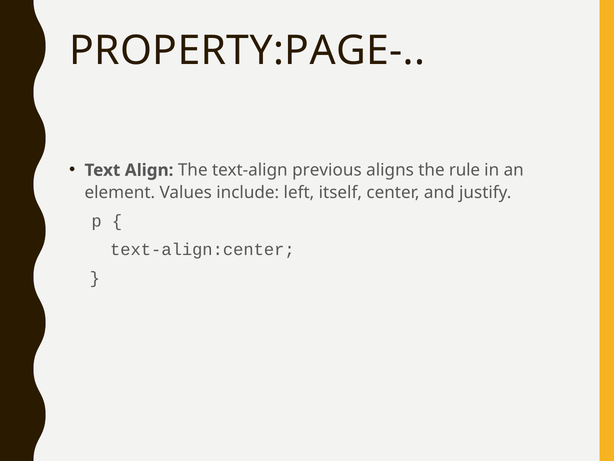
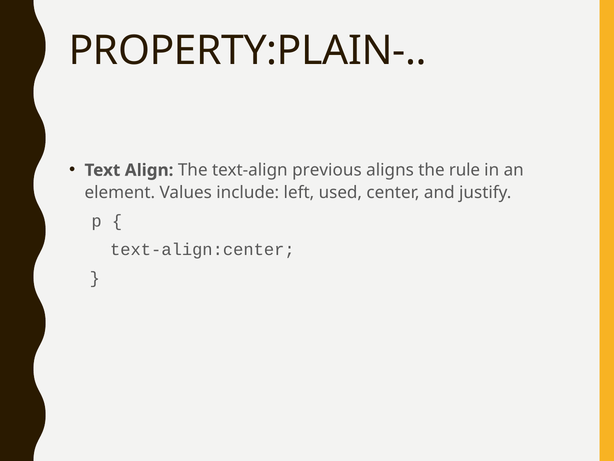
PROPERTY:PAGE-: PROPERTY:PAGE- -> PROPERTY:PLAIN-
itself: itself -> used
